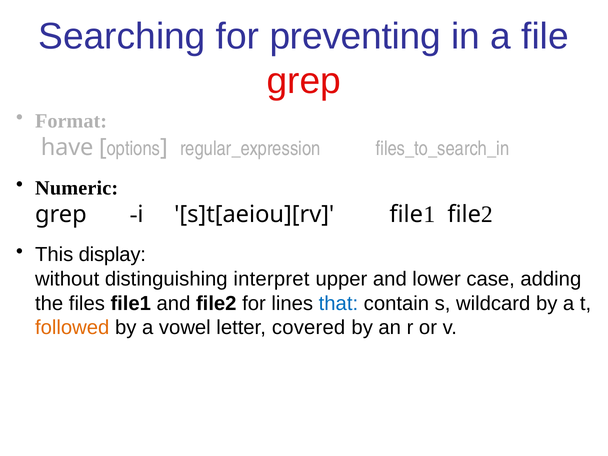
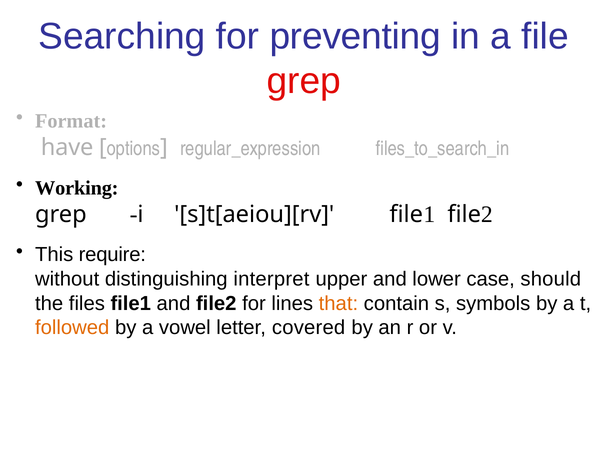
Numeric: Numeric -> Working
display: display -> require
adding: adding -> should
that colour: blue -> orange
wildcard: wildcard -> symbols
